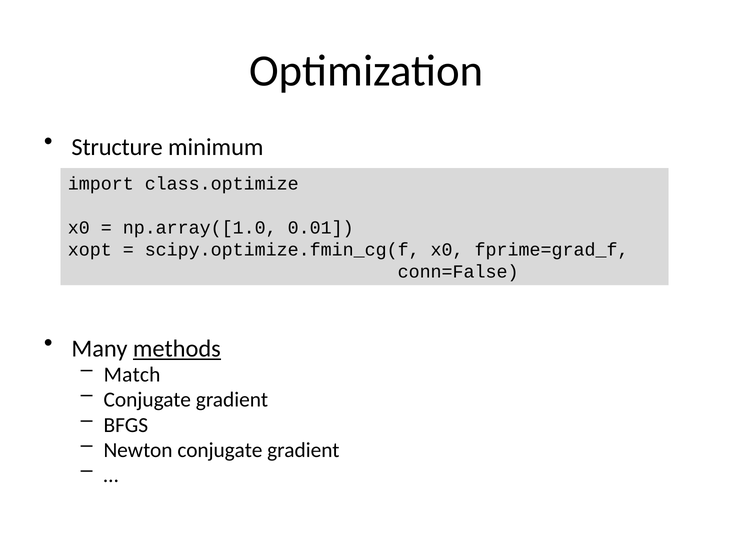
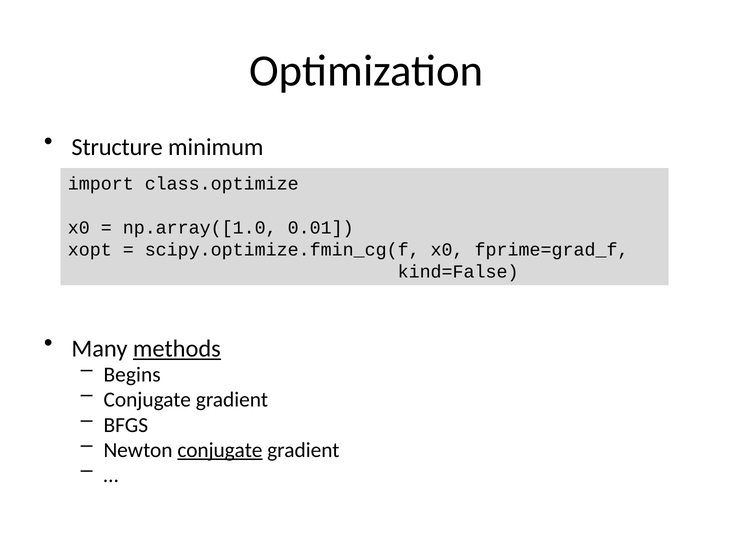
conn=False: conn=False -> kind=False
Match: Match -> Begins
conjugate at (220, 450) underline: none -> present
